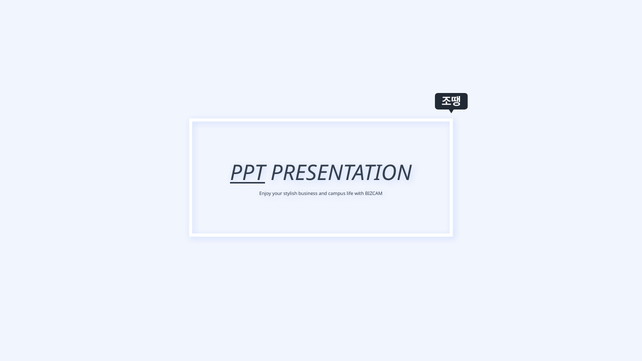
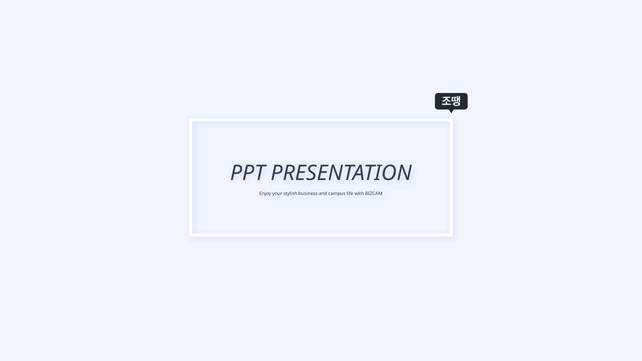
PPT underline: present -> none
